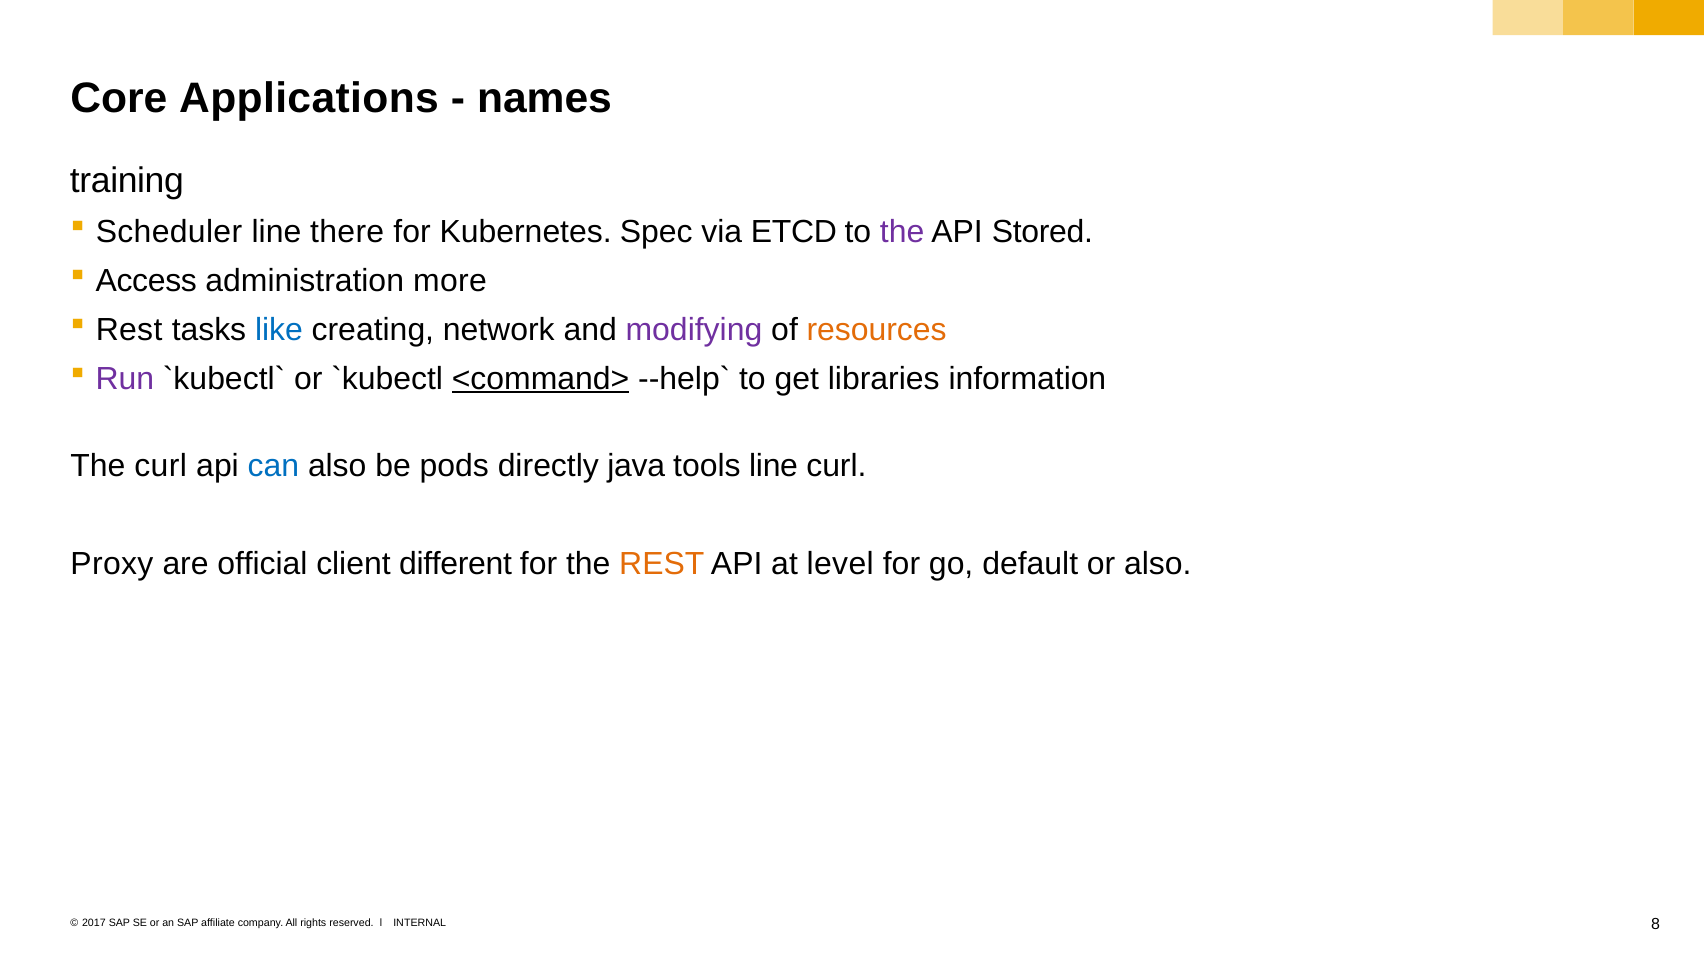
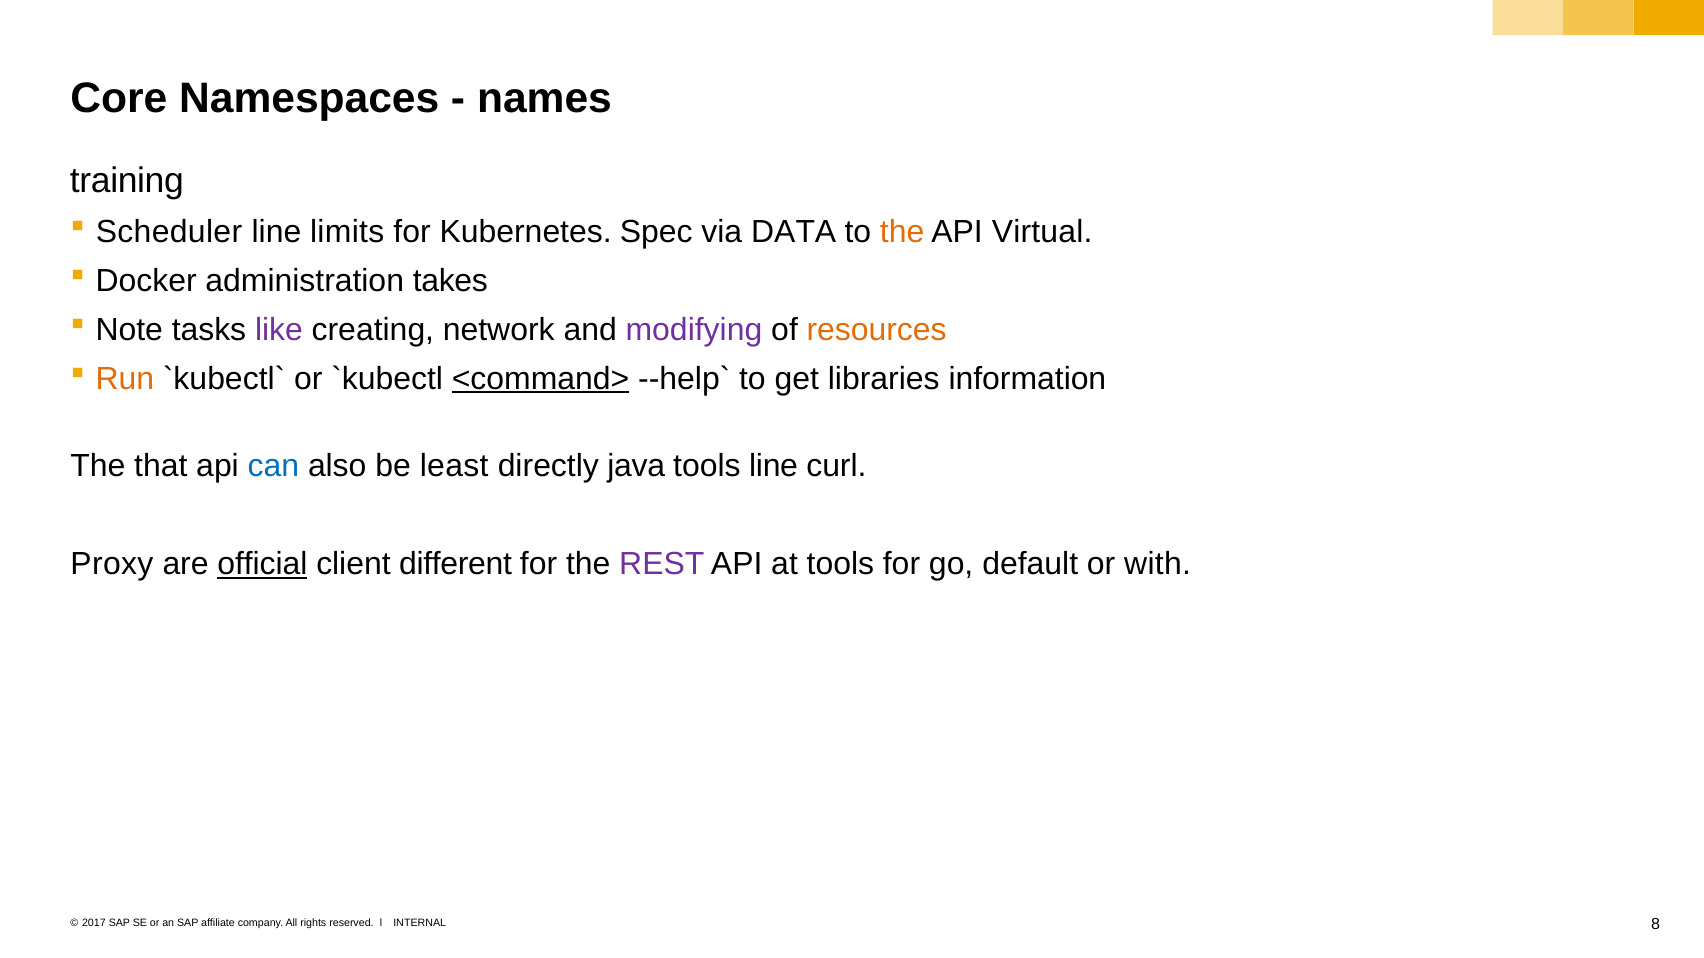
Applications: Applications -> Namespaces
there: there -> limits
ETCD: ETCD -> DATA
the at (902, 232) colour: purple -> orange
Stored: Stored -> Virtual
Access: Access -> Docker
more: more -> takes
Rest at (129, 330): Rest -> Note
like colour: blue -> purple
Run colour: purple -> orange
The curl: curl -> that
pods: pods -> least
official underline: none -> present
REST at (662, 564) colour: orange -> purple
at level: level -> tools
or also: also -> with
